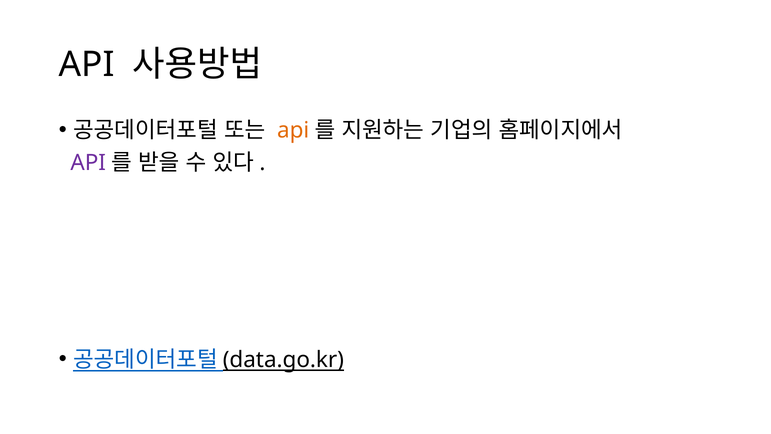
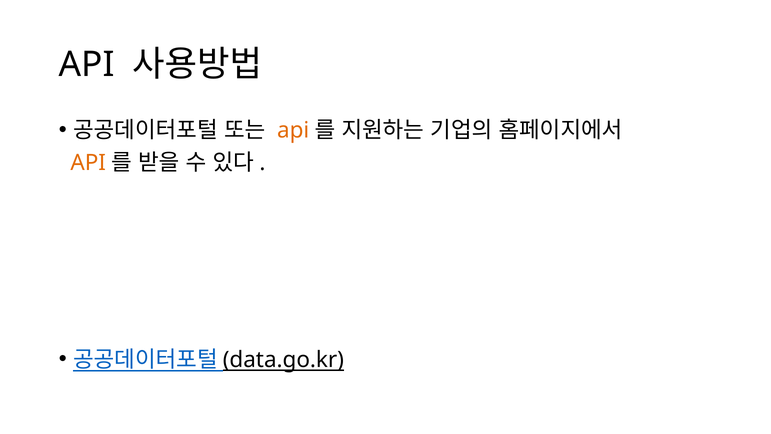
API at (88, 163) colour: purple -> orange
